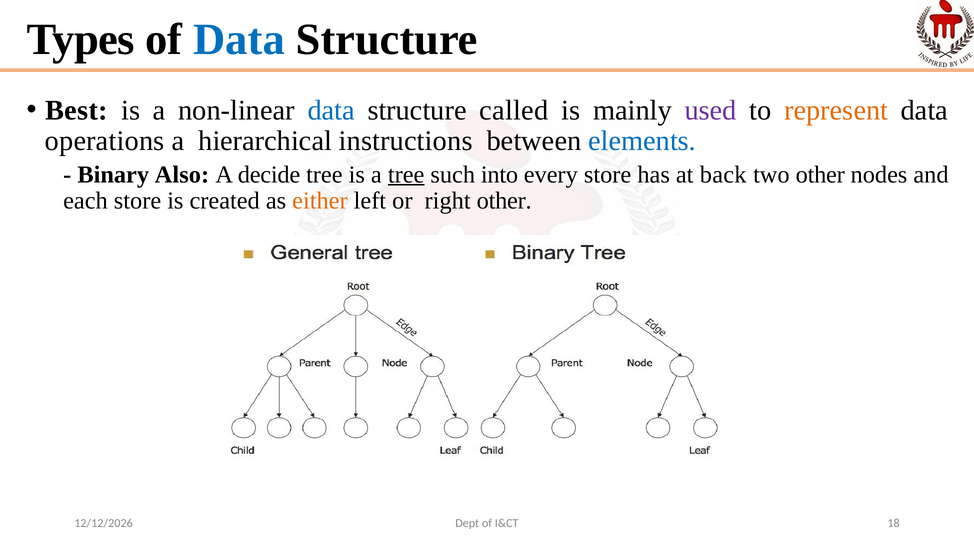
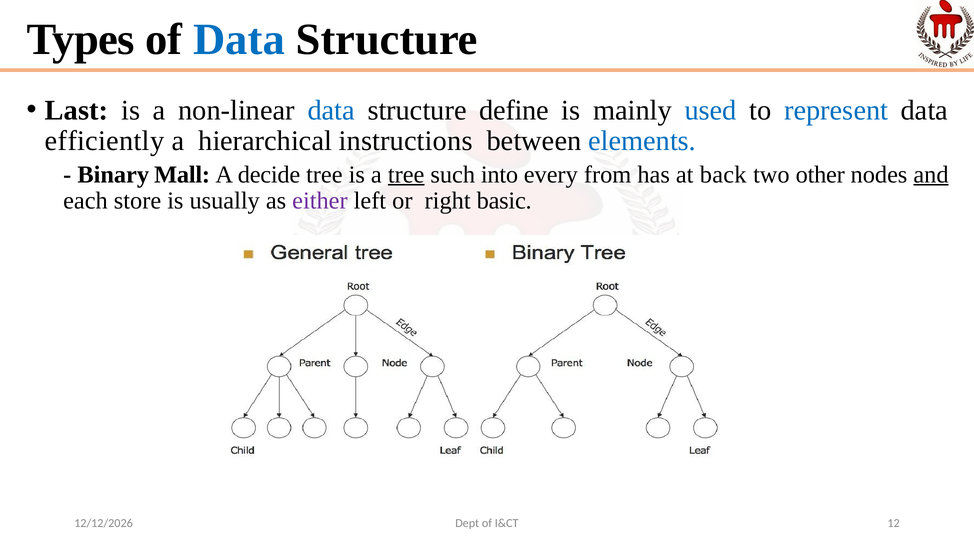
Best: Best -> Last
called: called -> define
used colour: purple -> blue
represent colour: orange -> blue
operations: operations -> efficiently
Also: Also -> Mall
every store: store -> from
and underline: none -> present
created: created -> usually
either colour: orange -> purple
right other: other -> basic
18: 18 -> 12
